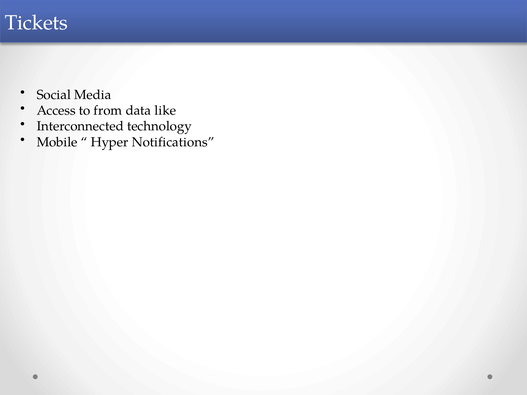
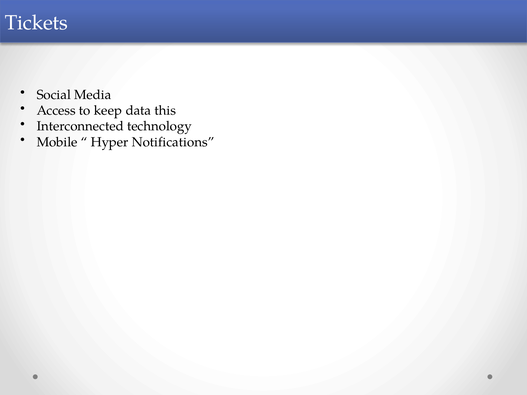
from: from -> keep
like: like -> this
